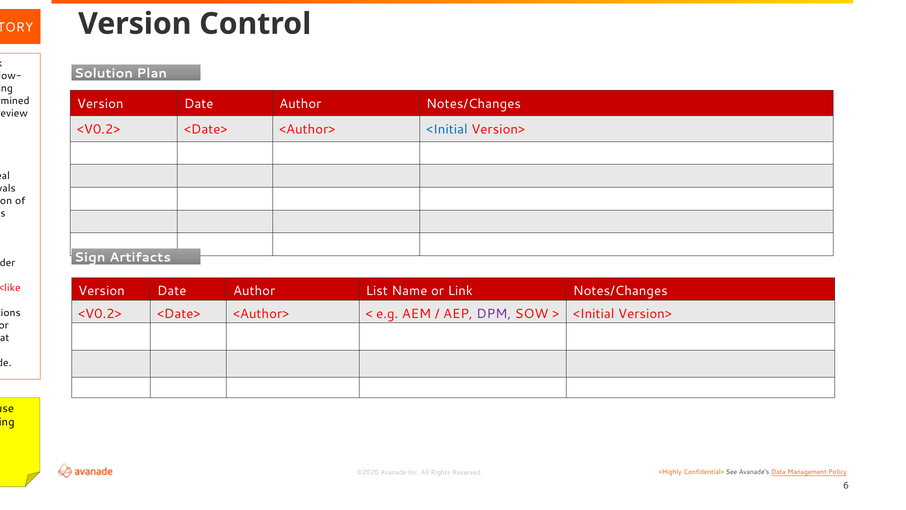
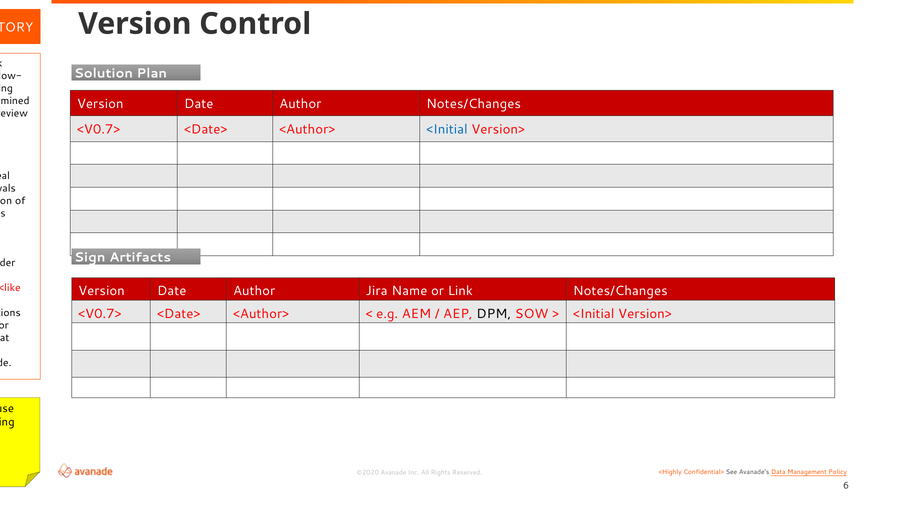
<V0.2> at (99, 129): <V0.2> -> <V0.7>
List: List -> Jira
<V0.2> at (100, 313): <V0.2> -> <V0.7>
DPM colour: purple -> black
